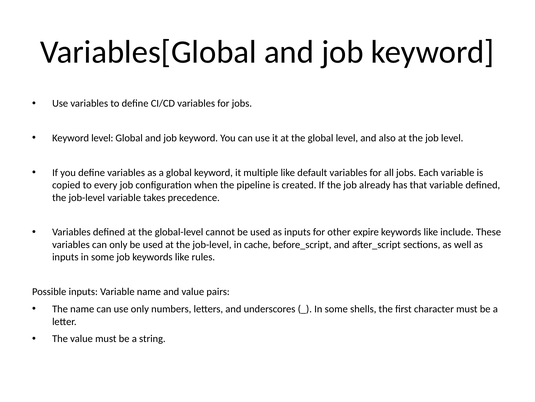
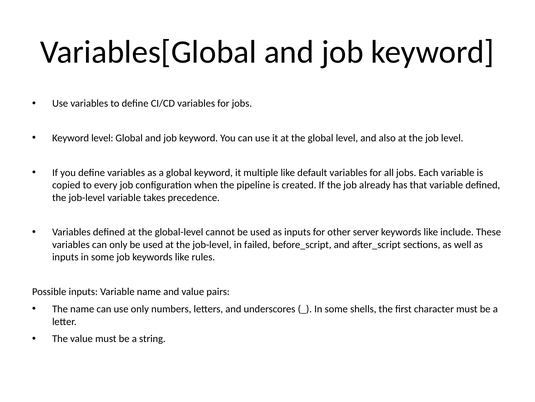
expire: expire -> server
cache: cache -> failed
